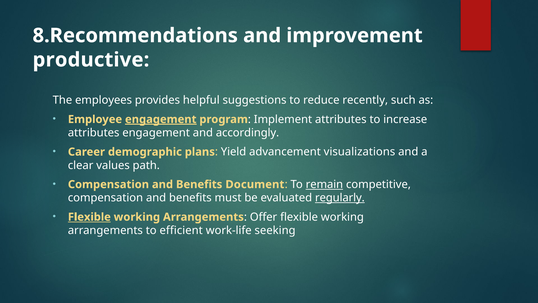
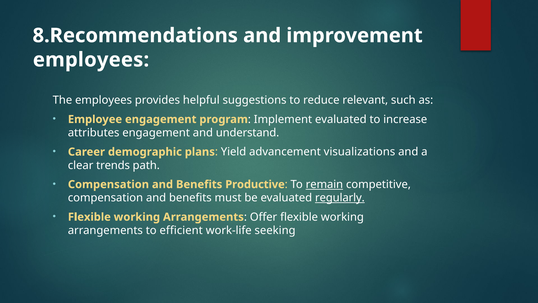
productive at (91, 60): productive -> employees
recently: recently -> relevant
engagement at (161, 119) underline: present -> none
Implement attributes: attributes -> evaluated
accordingly: accordingly -> understand
values: values -> trends
Document: Document -> Productive
Flexible at (89, 217) underline: present -> none
